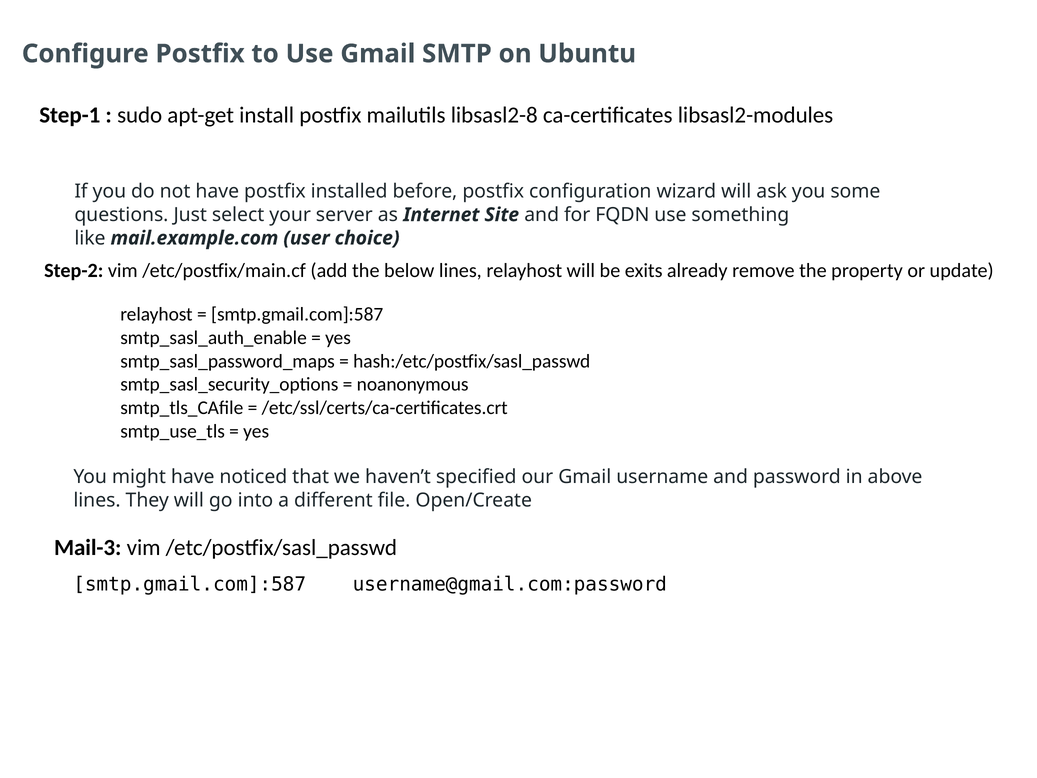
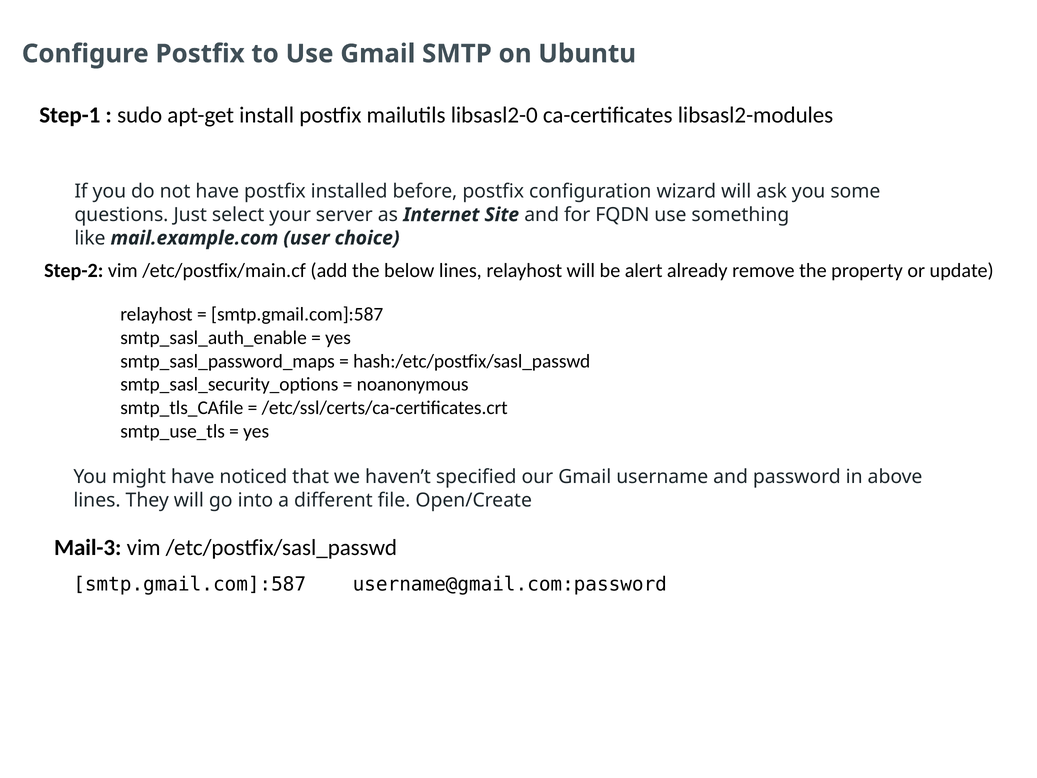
libsasl2-8: libsasl2-8 -> libsasl2-0
exits: exits -> alert
